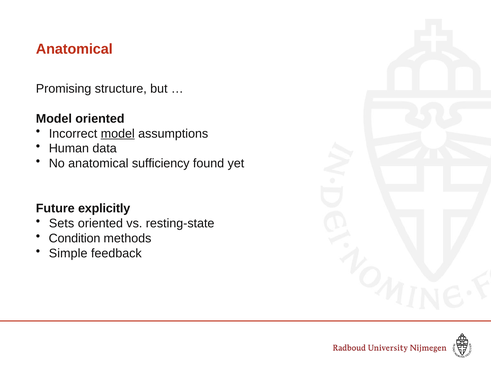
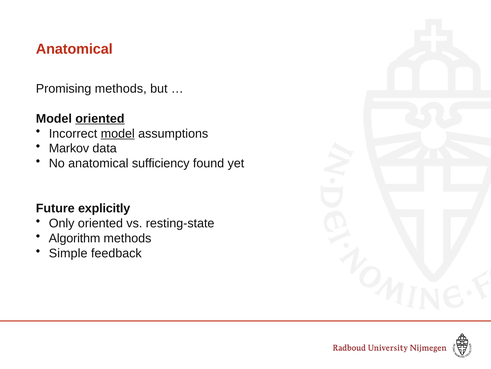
Promising structure: structure -> methods
oriented at (100, 118) underline: none -> present
Human: Human -> Markov
Sets: Sets -> Only
Condition: Condition -> Algorithm
